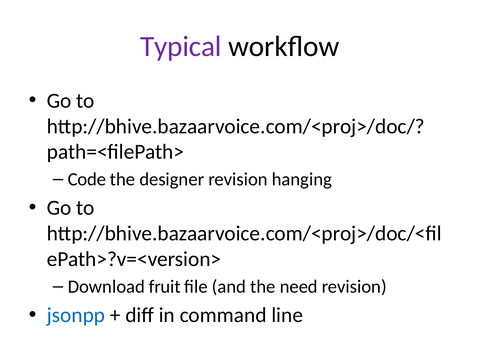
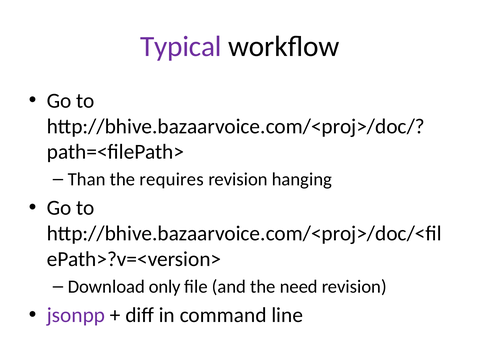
Code: Code -> Than
designer: designer -> requires
fruit: fruit -> only
jsonpp colour: blue -> purple
